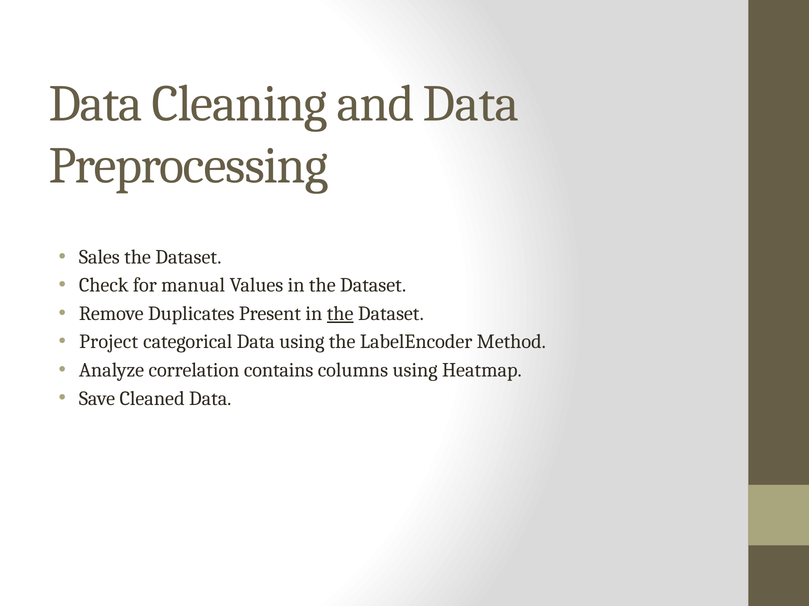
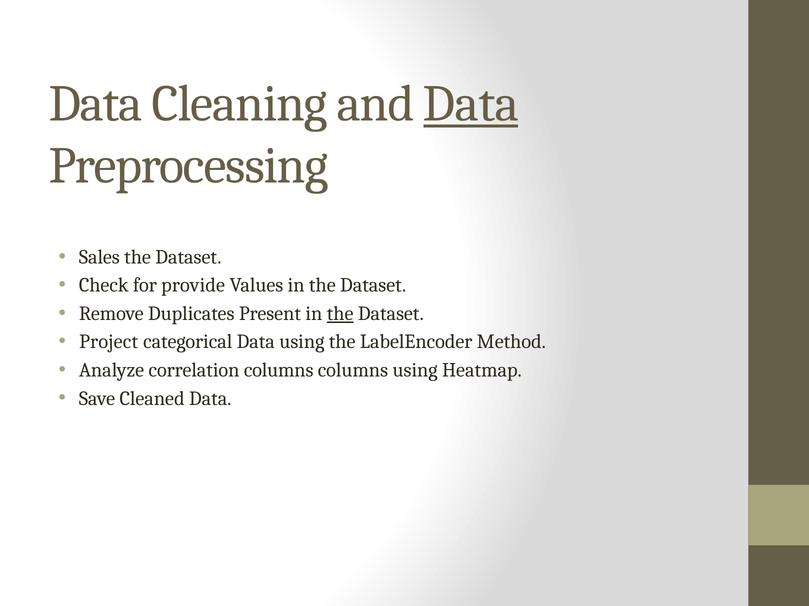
Data at (471, 104) underline: none -> present
manual: manual -> provide
correlation contains: contains -> columns
